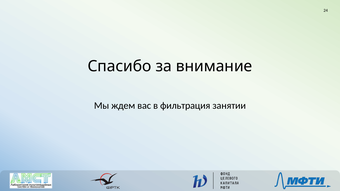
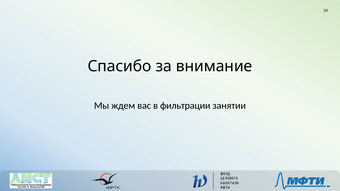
фильтрация: фильтрация -> фильтрации
